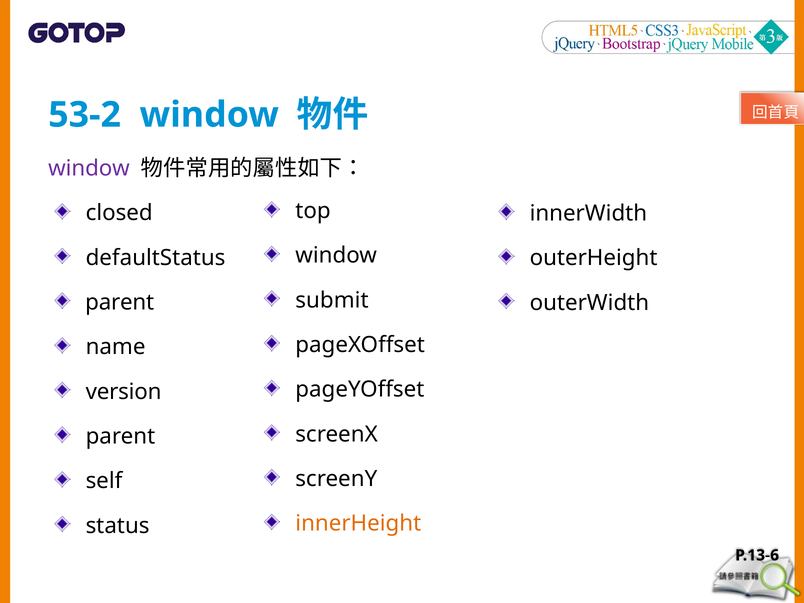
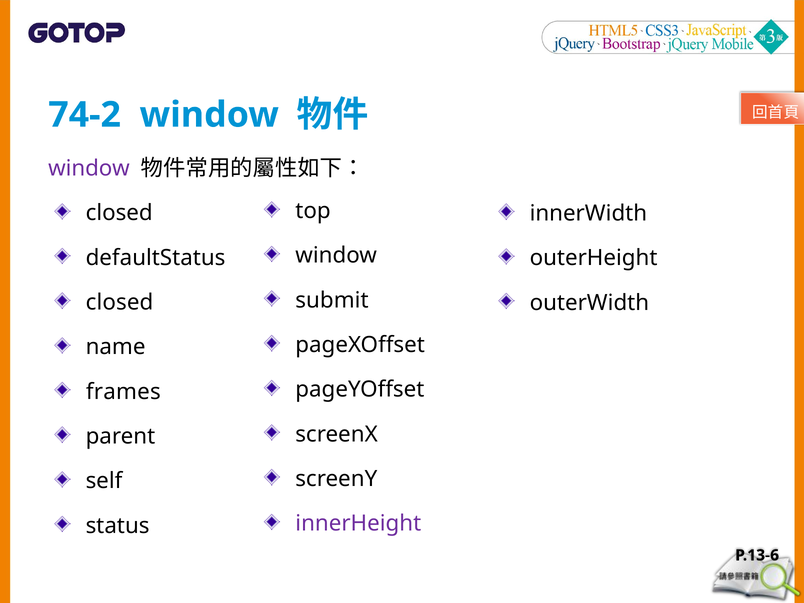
53-2: 53-2 -> 74-2
parent at (120, 302): parent -> closed
version: version -> frames
innerHeight colour: orange -> purple
